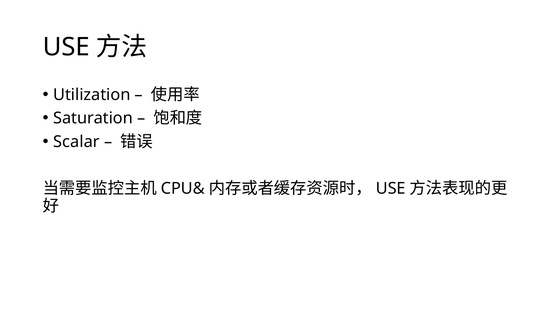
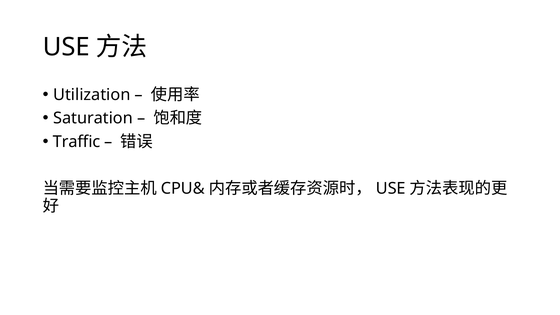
Scalar: Scalar -> Traffic
